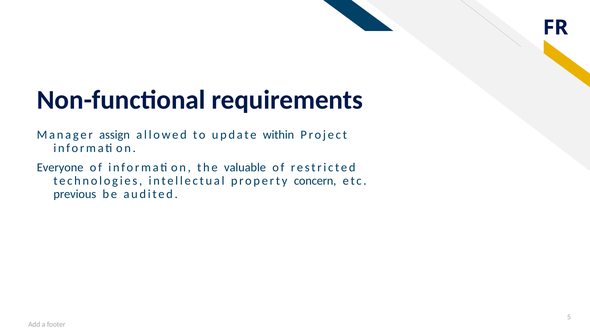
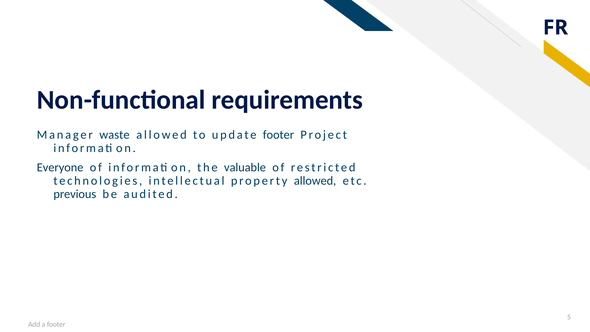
assign: assign -> waste
update within: within -> footer
property concern: concern -> allowed
